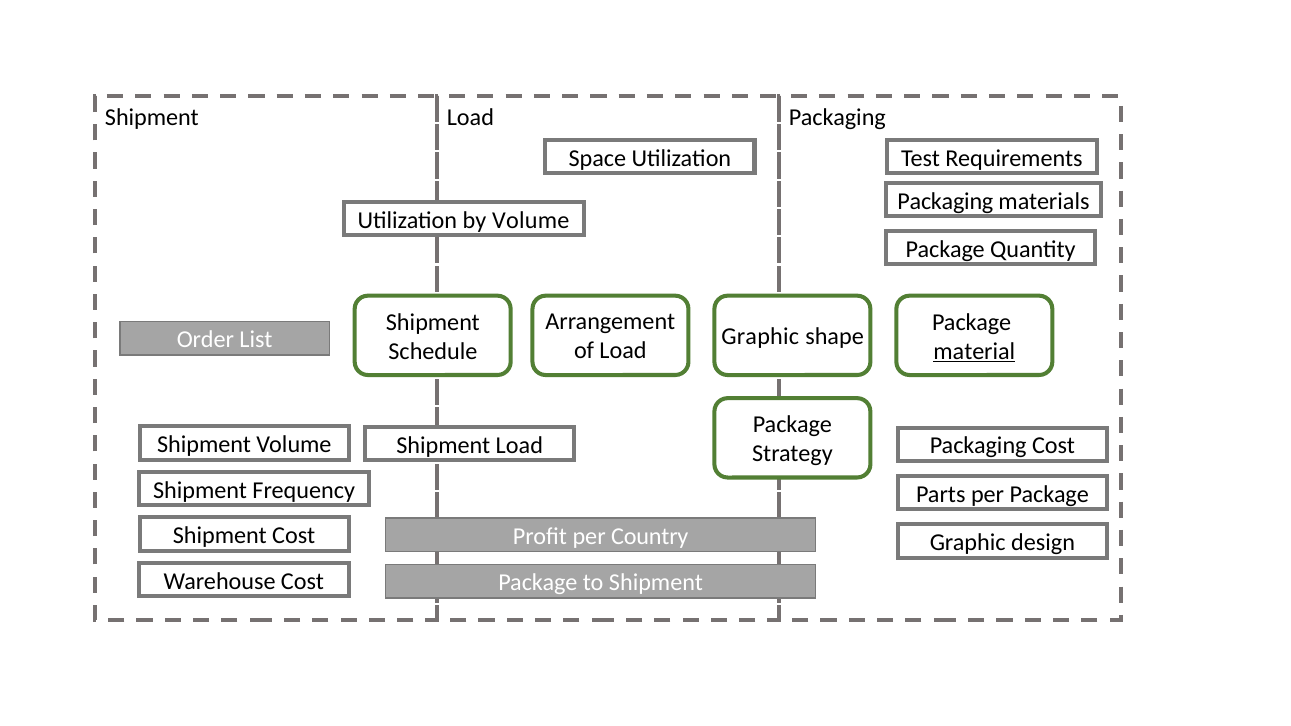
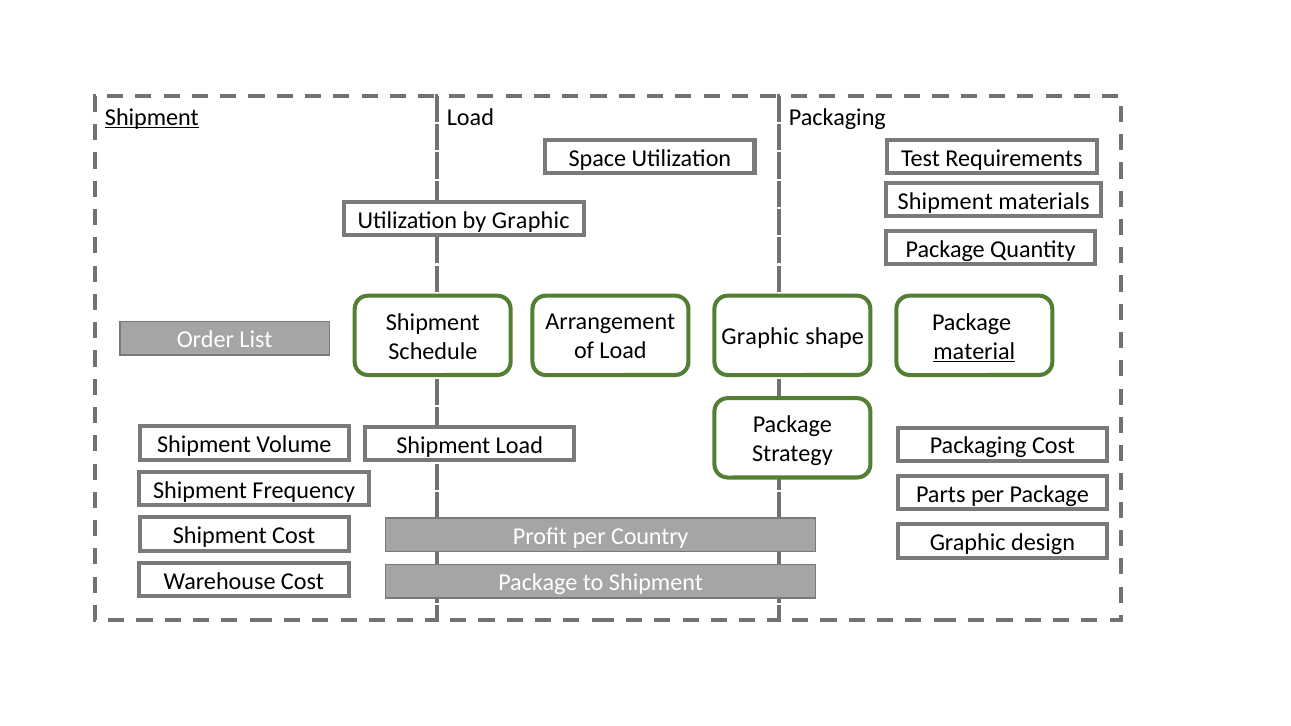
Shipment at (152, 117) underline: none -> present
Packaging at (945, 201): Packaging -> Shipment
by Volume: Volume -> Graphic
